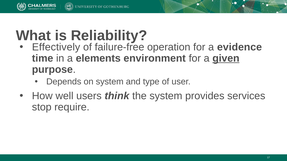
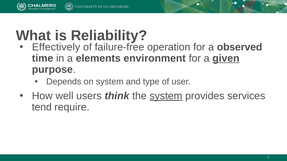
evidence: evidence -> observed
system at (166, 96) underline: none -> present
stop: stop -> tend
